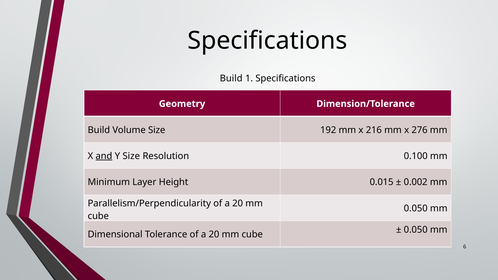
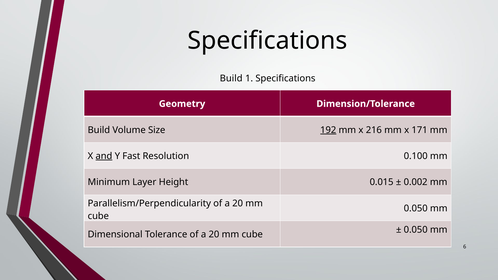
192 underline: none -> present
276: 276 -> 171
Y Size: Size -> Fast
